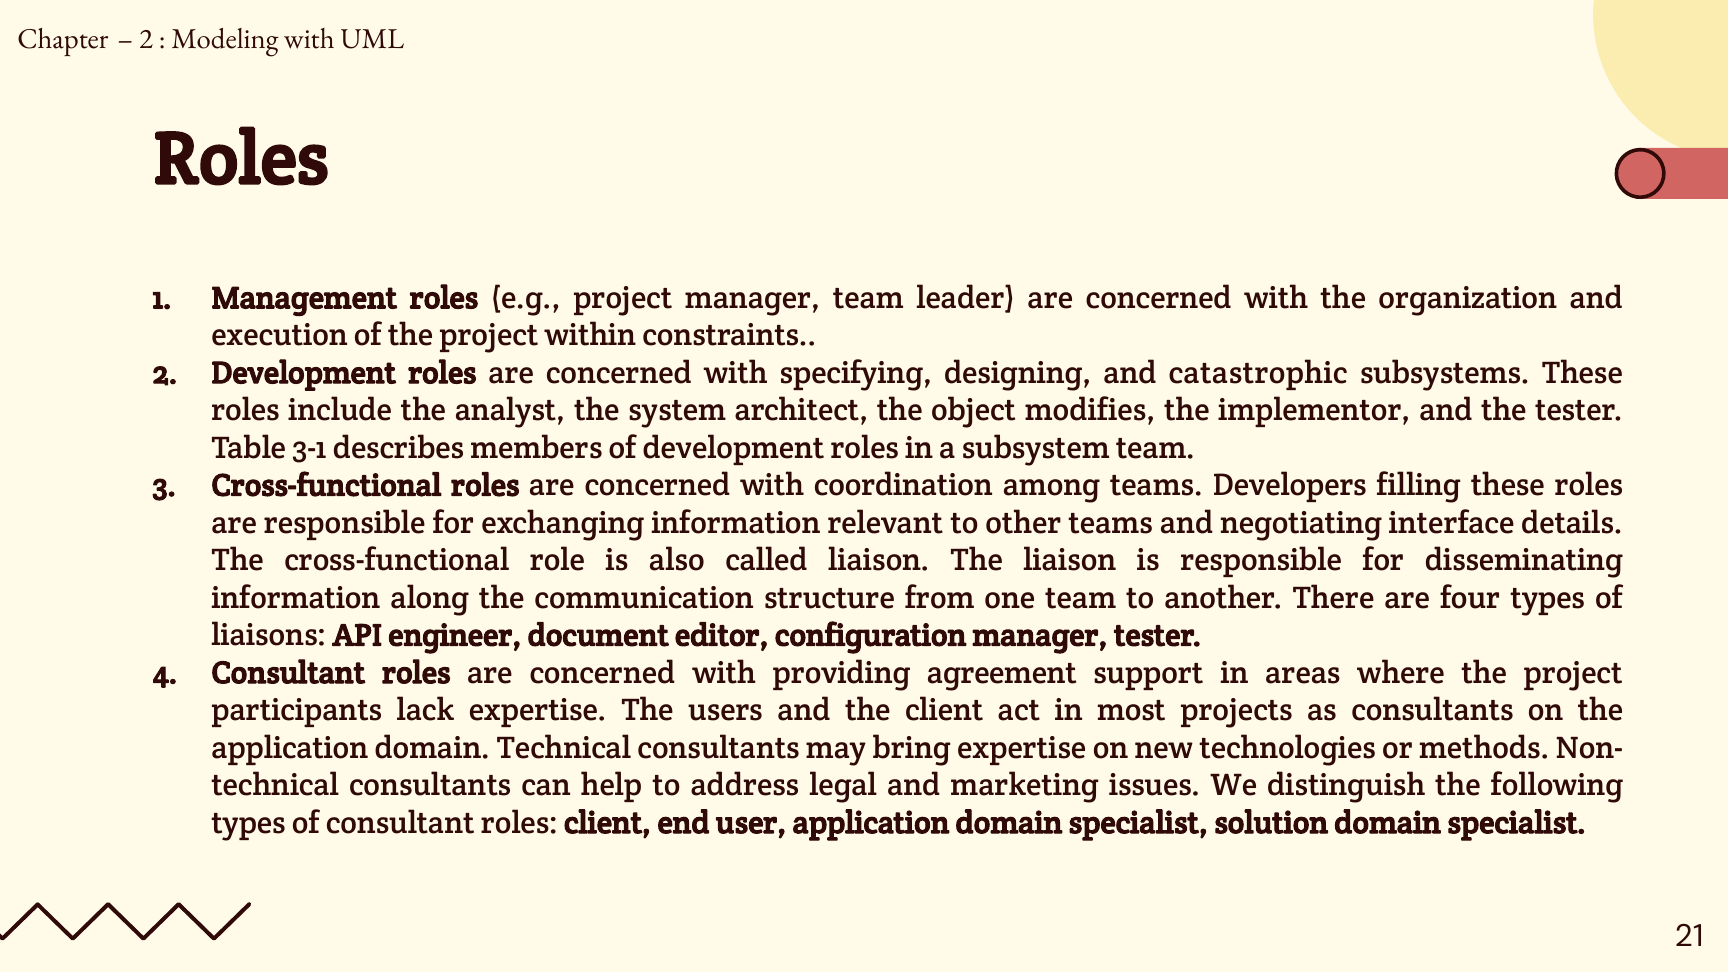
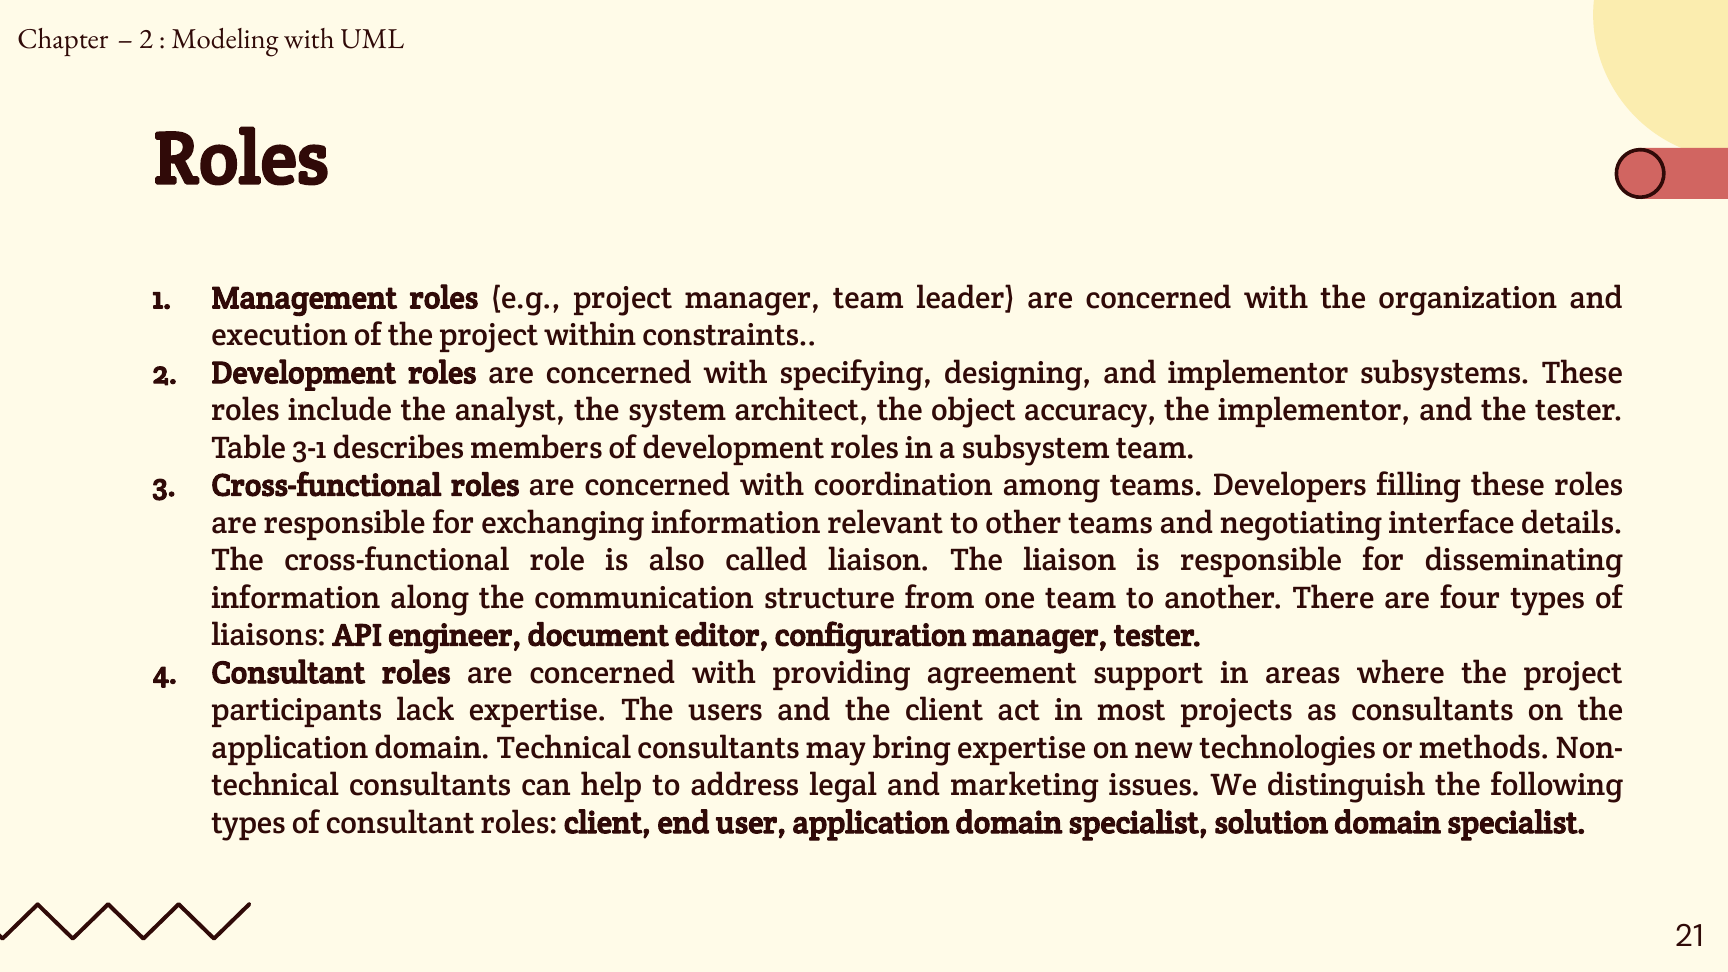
and catastrophic: catastrophic -> implementor
modifies: modifies -> accuracy
